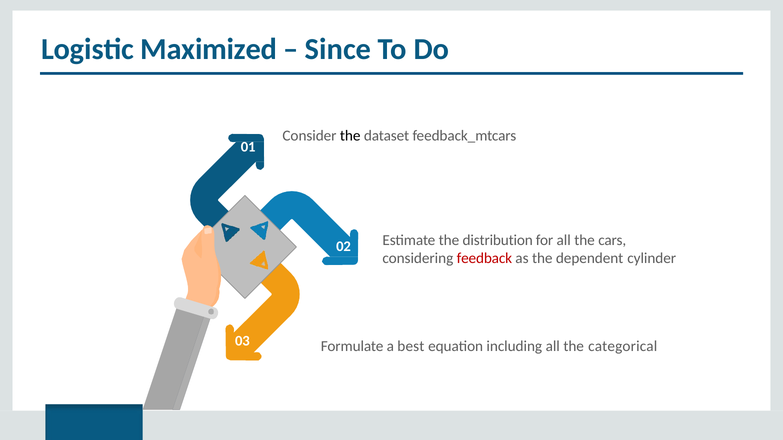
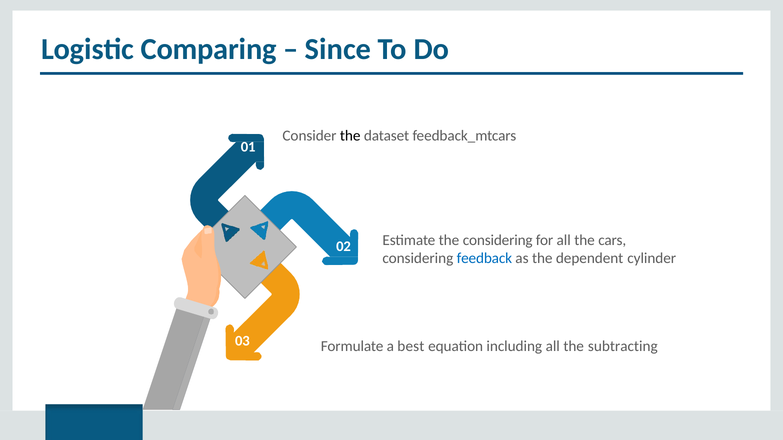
Maximized: Maximized -> Comparing
the distribution: distribution -> considering
feedback colour: red -> blue
categorical: categorical -> subtracting
